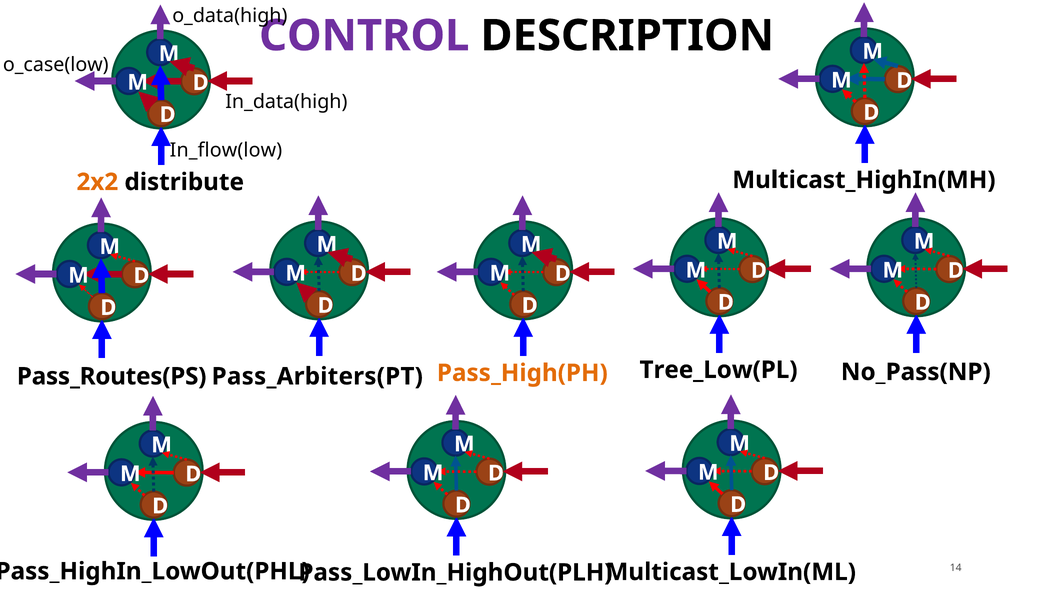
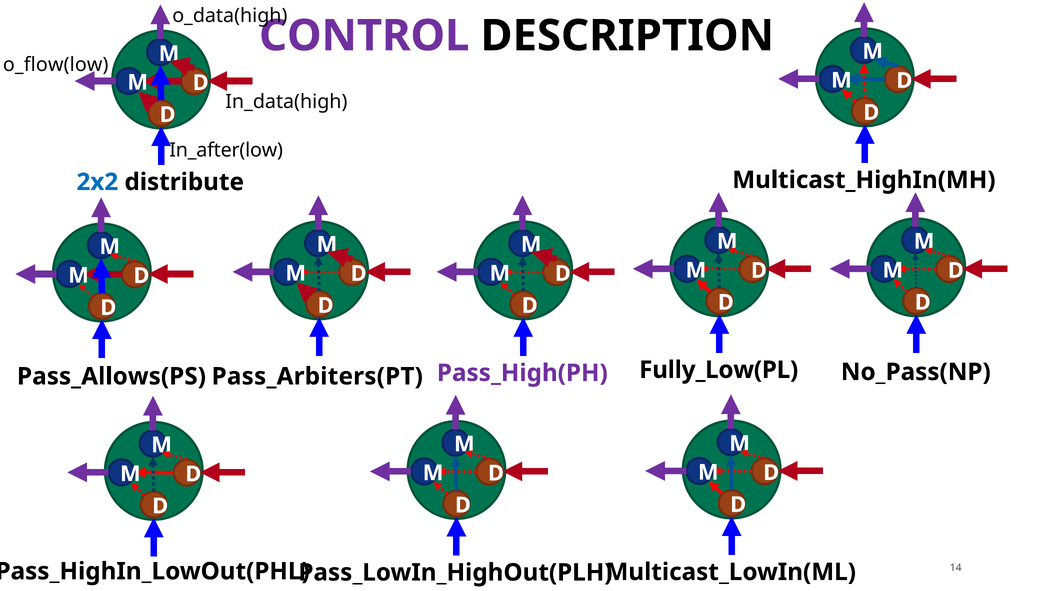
o_case(low: o_case(low -> o_flow(low
In_flow(low: In_flow(low -> In_after(low
2x2 colour: orange -> blue
Tree_Low(PL: Tree_Low(PL -> Fully_Low(PL
Pass_High(PH colour: orange -> purple
Pass_Routes(PS: Pass_Routes(PS -> Pass_Allows(PS
